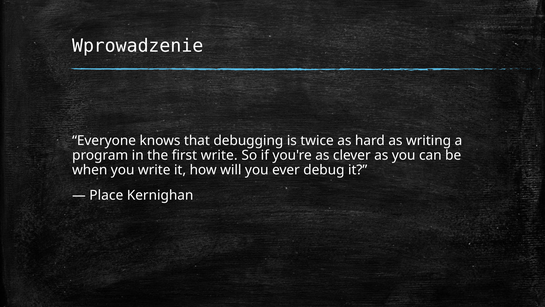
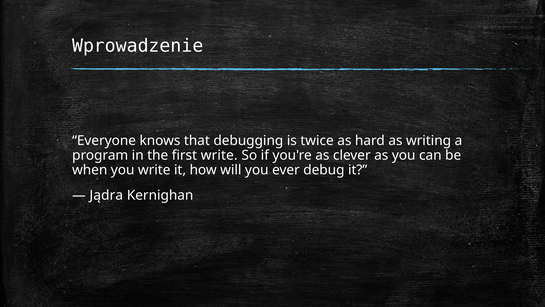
Place: Place -> Jądra
